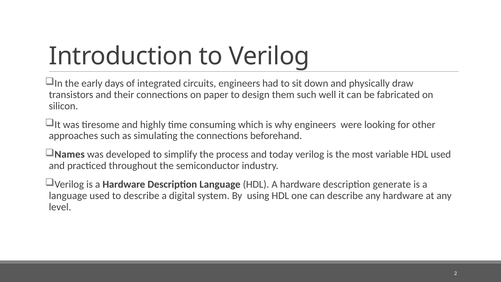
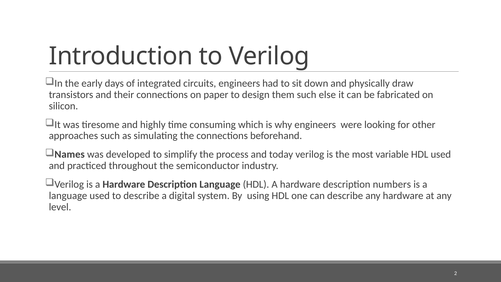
well: well -> else
generate: generate -> numbers
